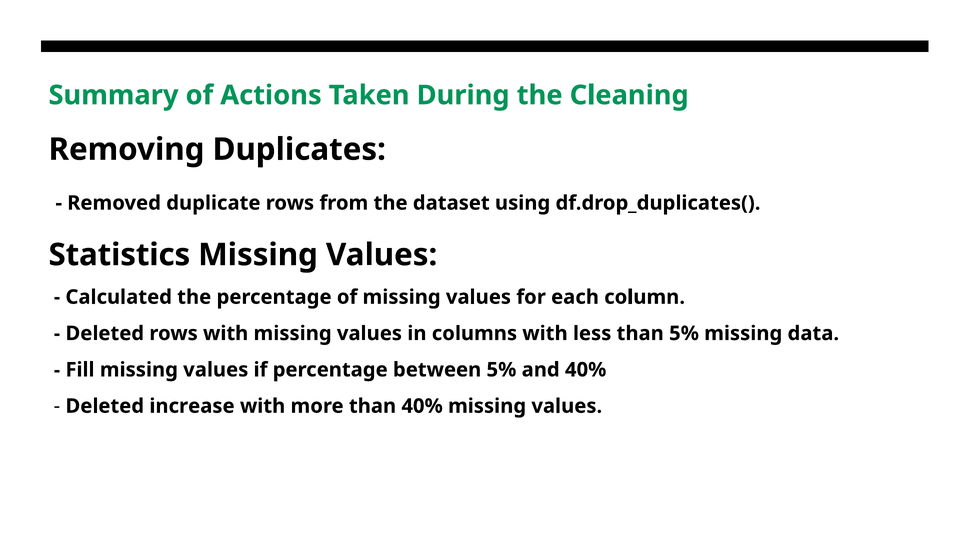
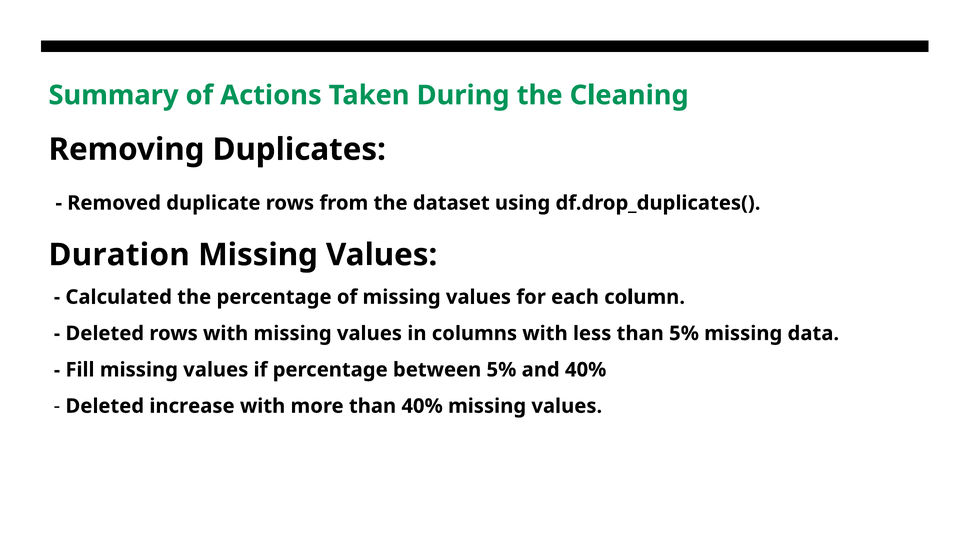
Statistics: Statistics -> Duration
